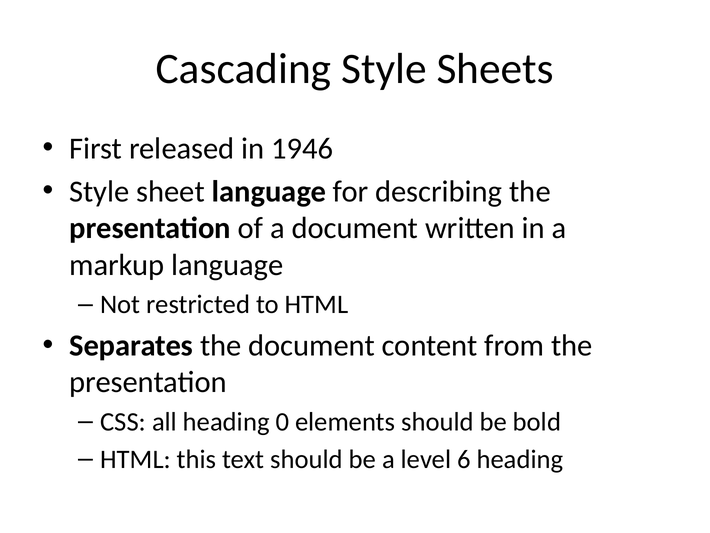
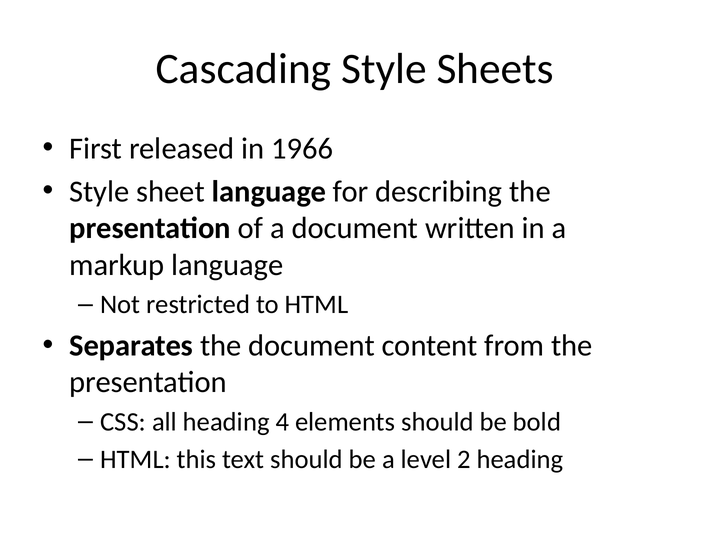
1946: 1946 -> 1966
0: 0 -> 4
6: 6 -> 2
